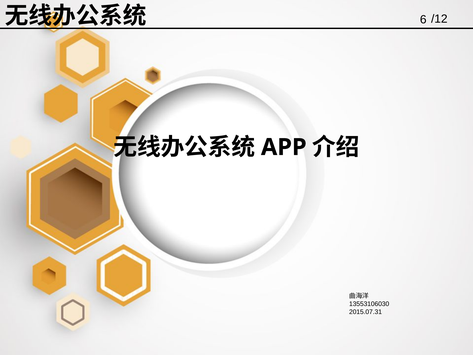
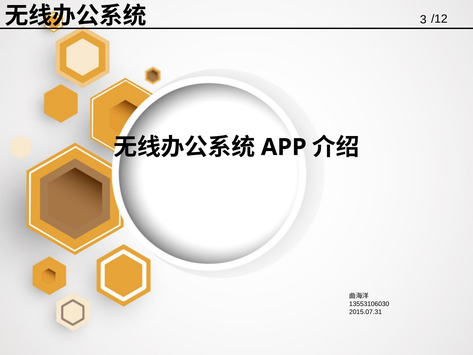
6: 6 -> 3
